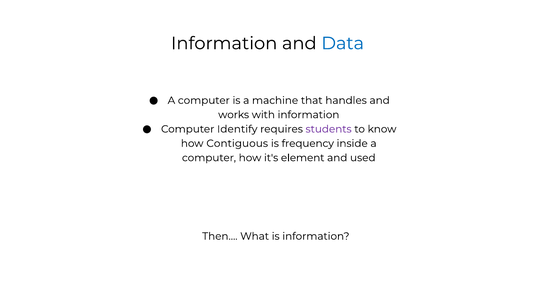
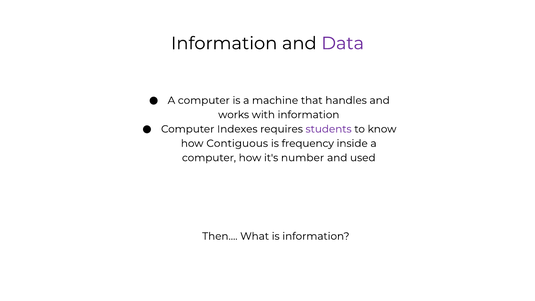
Data colour: blue -> purple
Identify: Identify -> Indexes
element: element -> number
